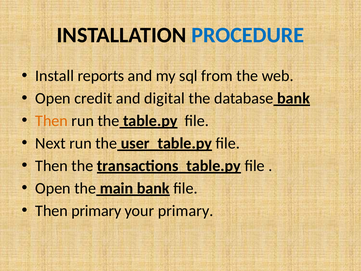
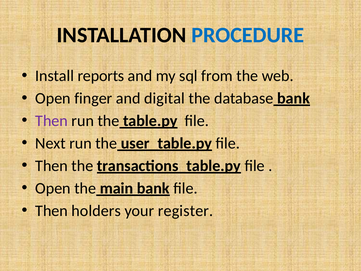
credit: credit -> finger
Then at (52, 121) colour: orange -> purple
Then primary: primary -> holders
your primary: primary -> register
